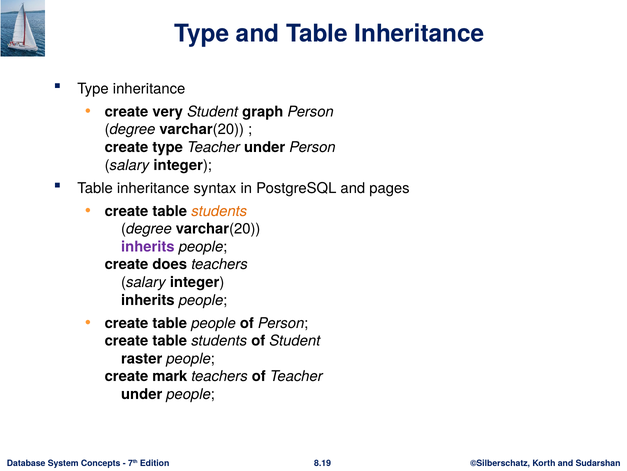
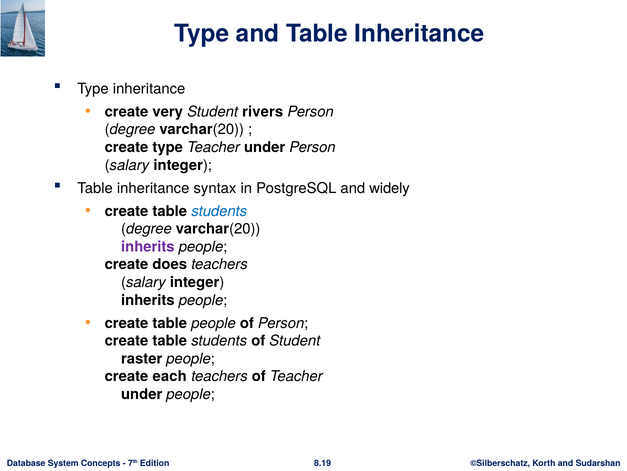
graph: graph -> rivers
pages: pages -> widely
students at (219, 211) colour: orange -> blue
mark: mark -> each
